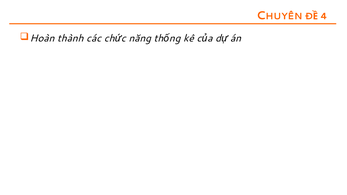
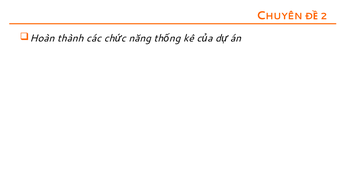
4: 4 -> 2
